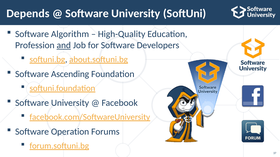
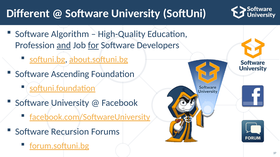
Depends: Depends -> Different
for underline: none -> present
Operation: Operation -> Recursion
